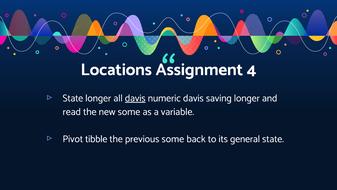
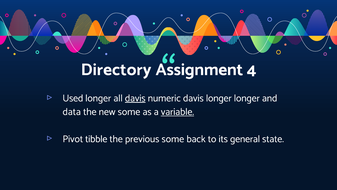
Locations: Locations -> Directory
State at (73, 98): State -> Used
davis saving: saving -> longer
read: read -> data
variable underline: none -> present
